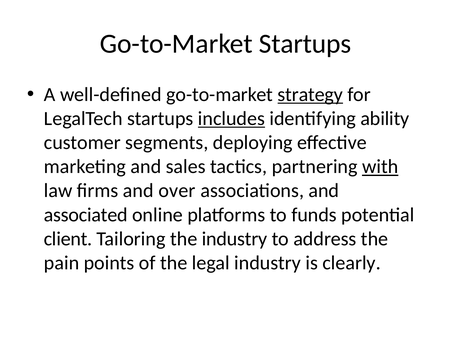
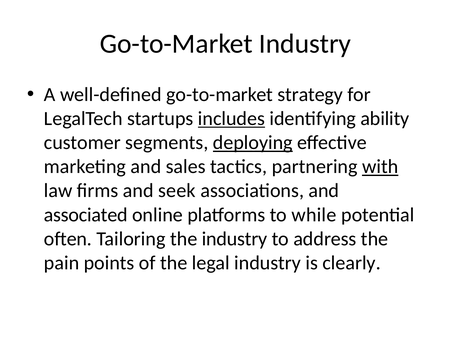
Go-to-Market Startups: Startups -> Industry
strategy underline: present -> none
deploying underline: none -> present
over: over -> seek
funds: funds -> while
client: client -> often
